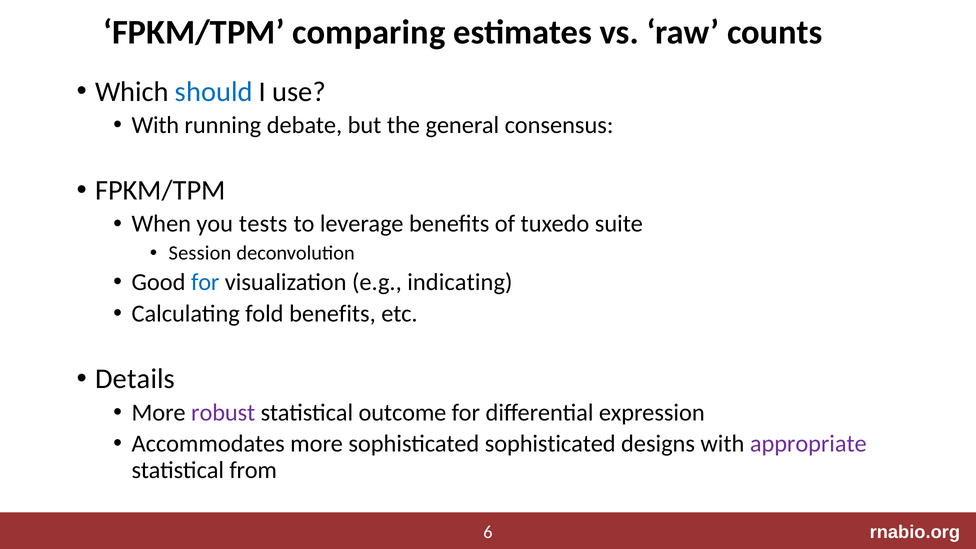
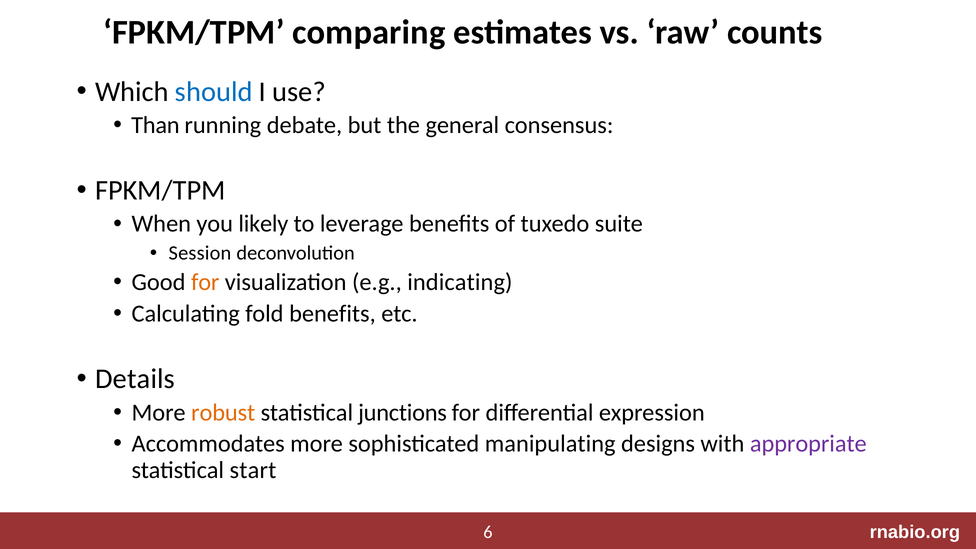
With at (155, 125): With -> Than
tests: tests -> likely
for at (205, 282) colour: blue -> orange
robust colour: purple -> orange
outcome: outcome -> junctions
sophisticated sophisticated: sophisticated -> manipulating
from: from -> start
